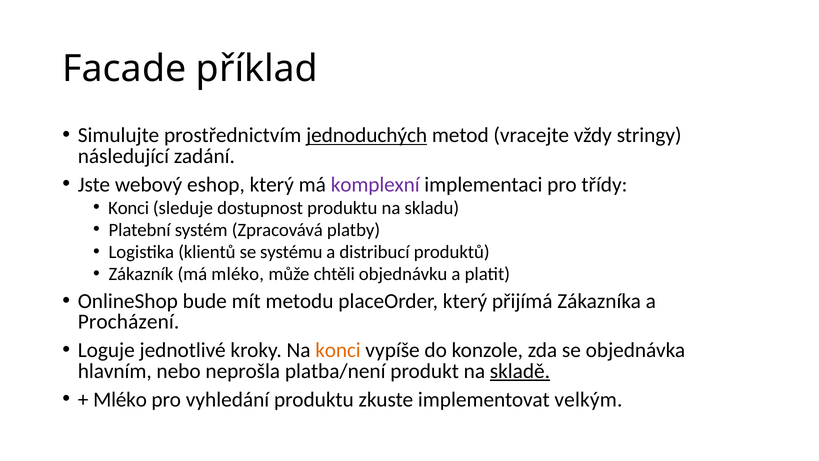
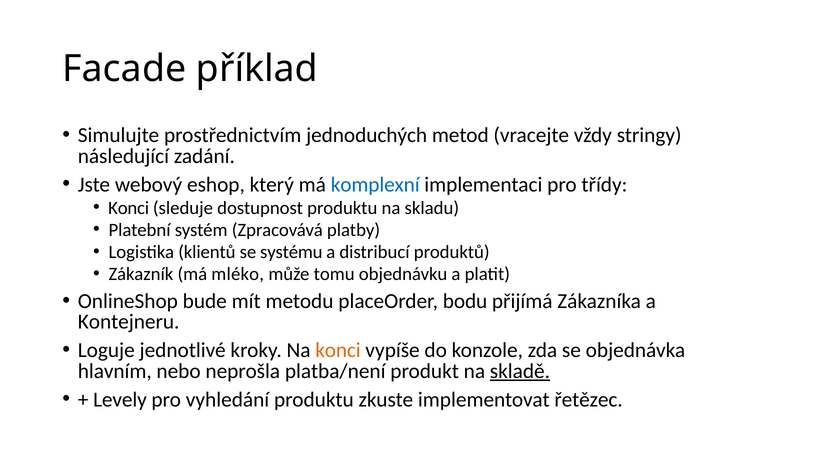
jednoduchých underline: present -> none
komplexní colour: purple -> blue
chtěli: chtěli -> tomu
placeOrder který: který -> bodu
Procházení: Procházení -> Kontejneru
Mléko at (120, 399): Mléko -> Levely
velkým: velkým -> řetězec
